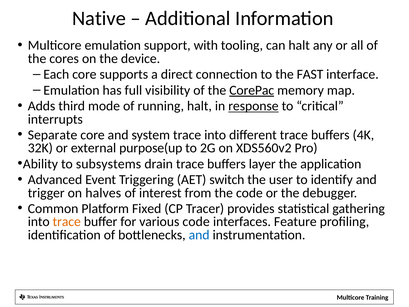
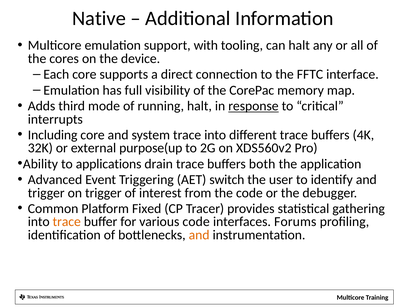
FAST: FAST -> FFTC
CorePac underline: present -> none
Separate: Separate -> Including
subsystems: subsystems -> applications
layer: layer -> both
on halves: halves -> trigger
Feature: Feature -> Forums
and at (199, 235) colour: blue -> orange
